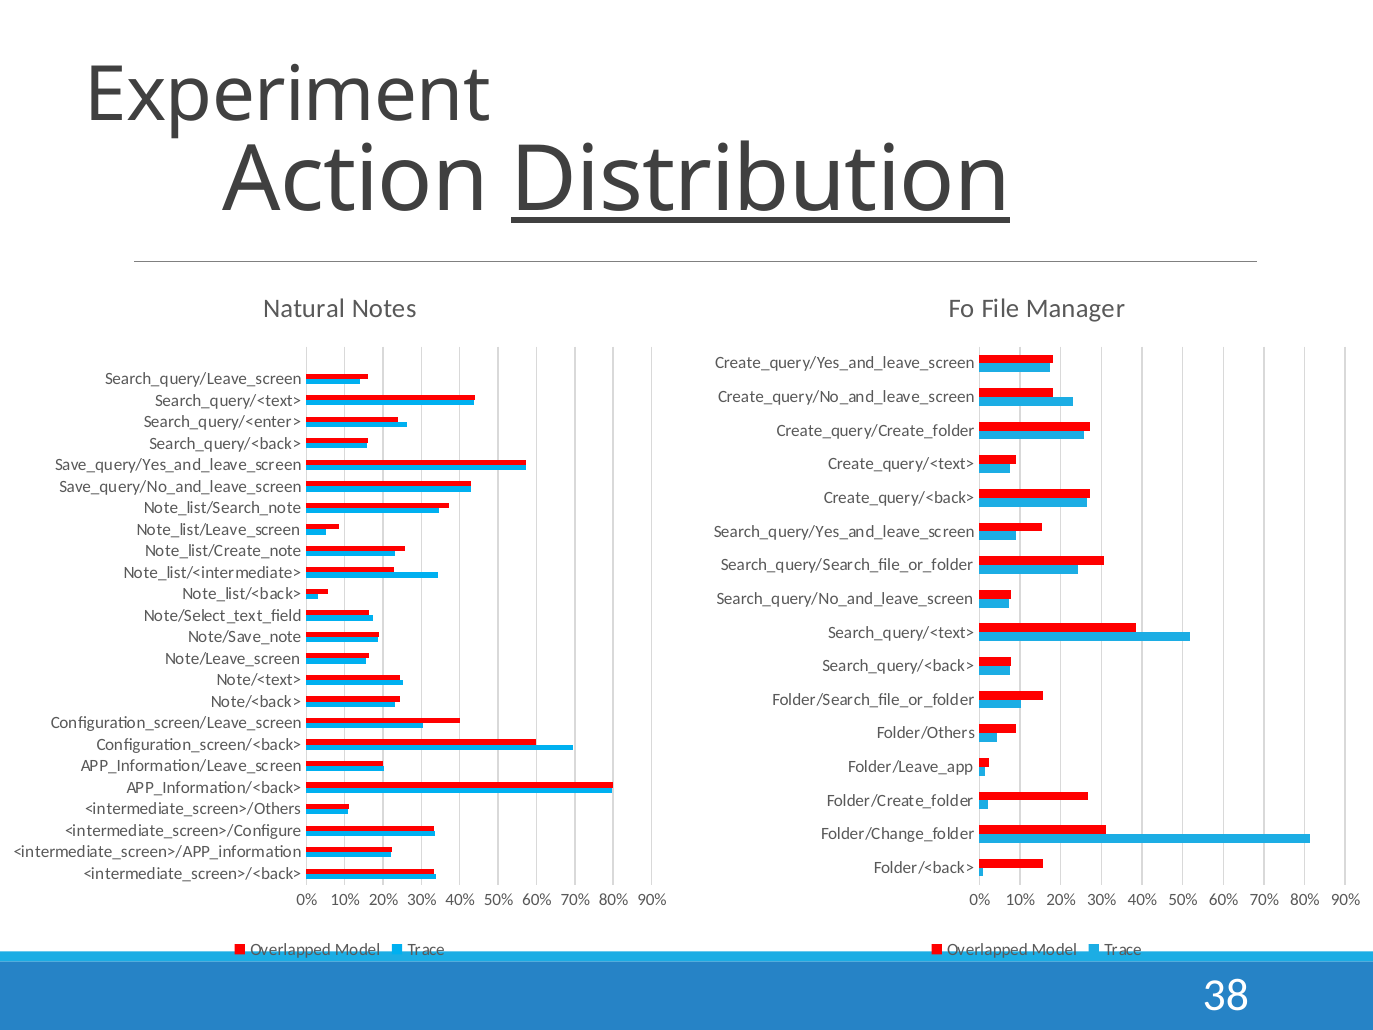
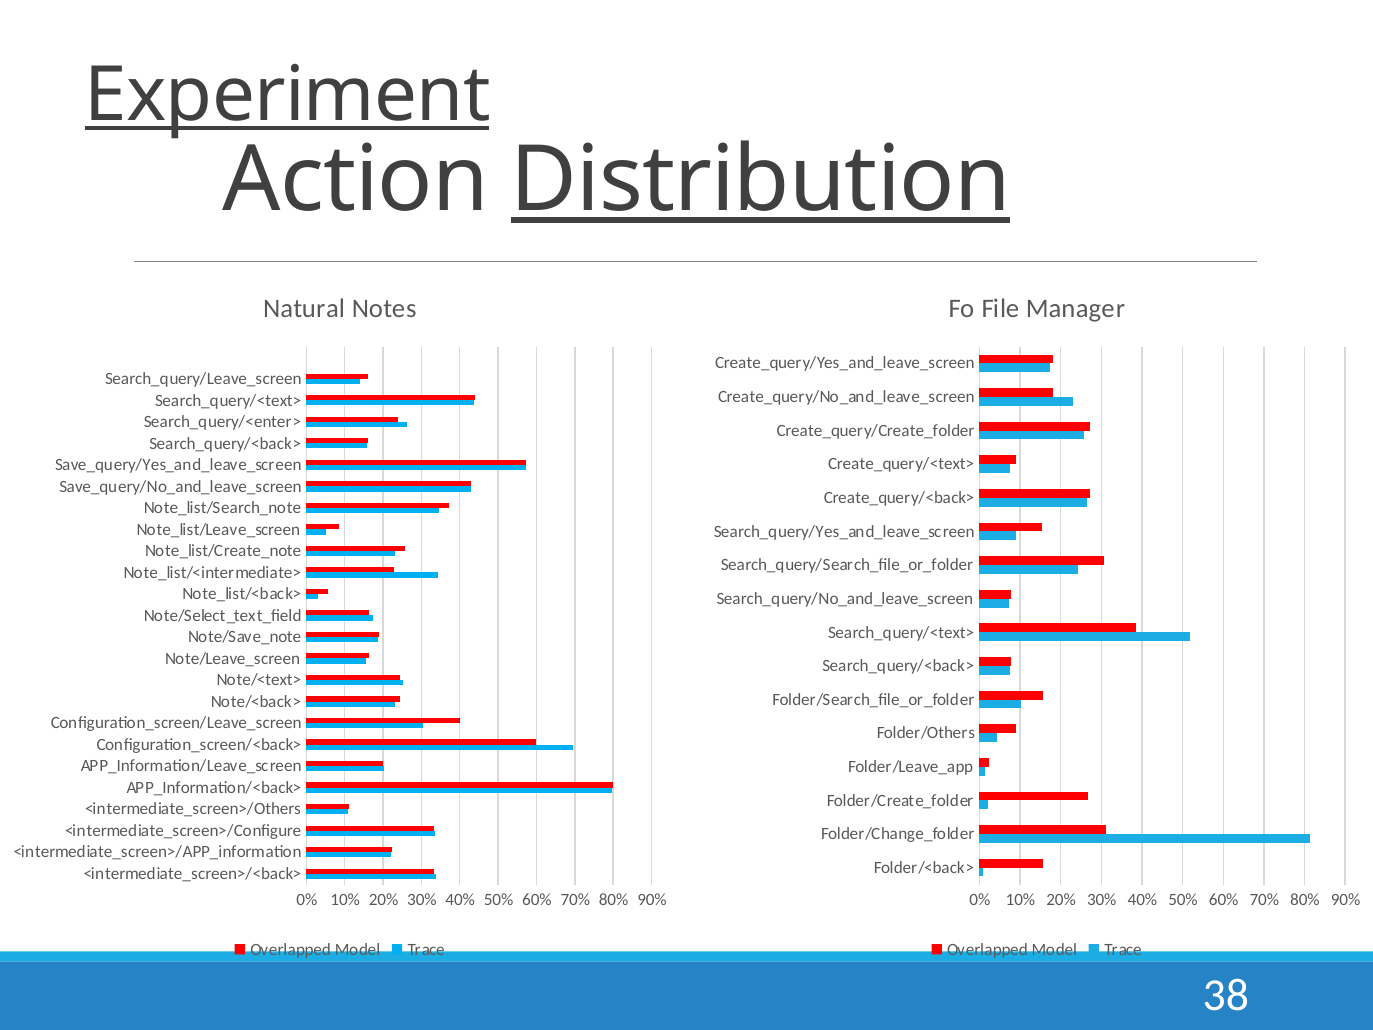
Experiment underline: none -> present
